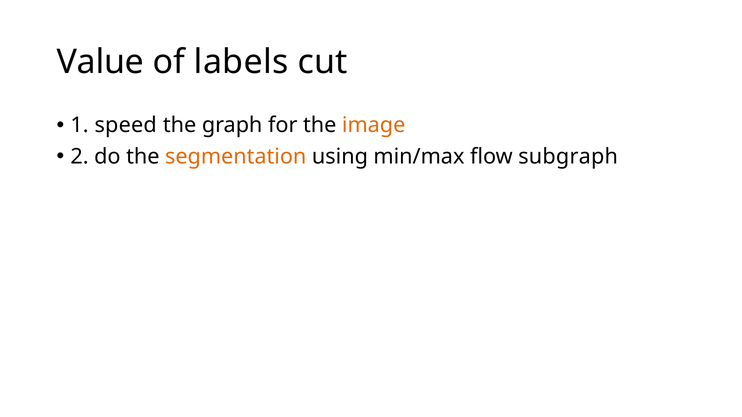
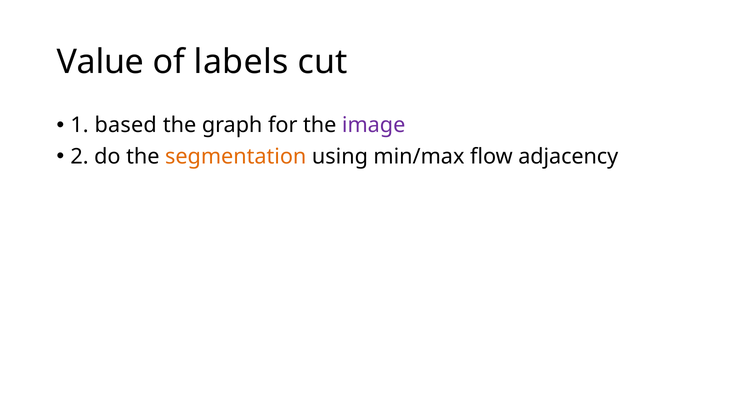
speed: speed -> based
image colour: orange -> purple
subgraph: subgraph -> adjacency
